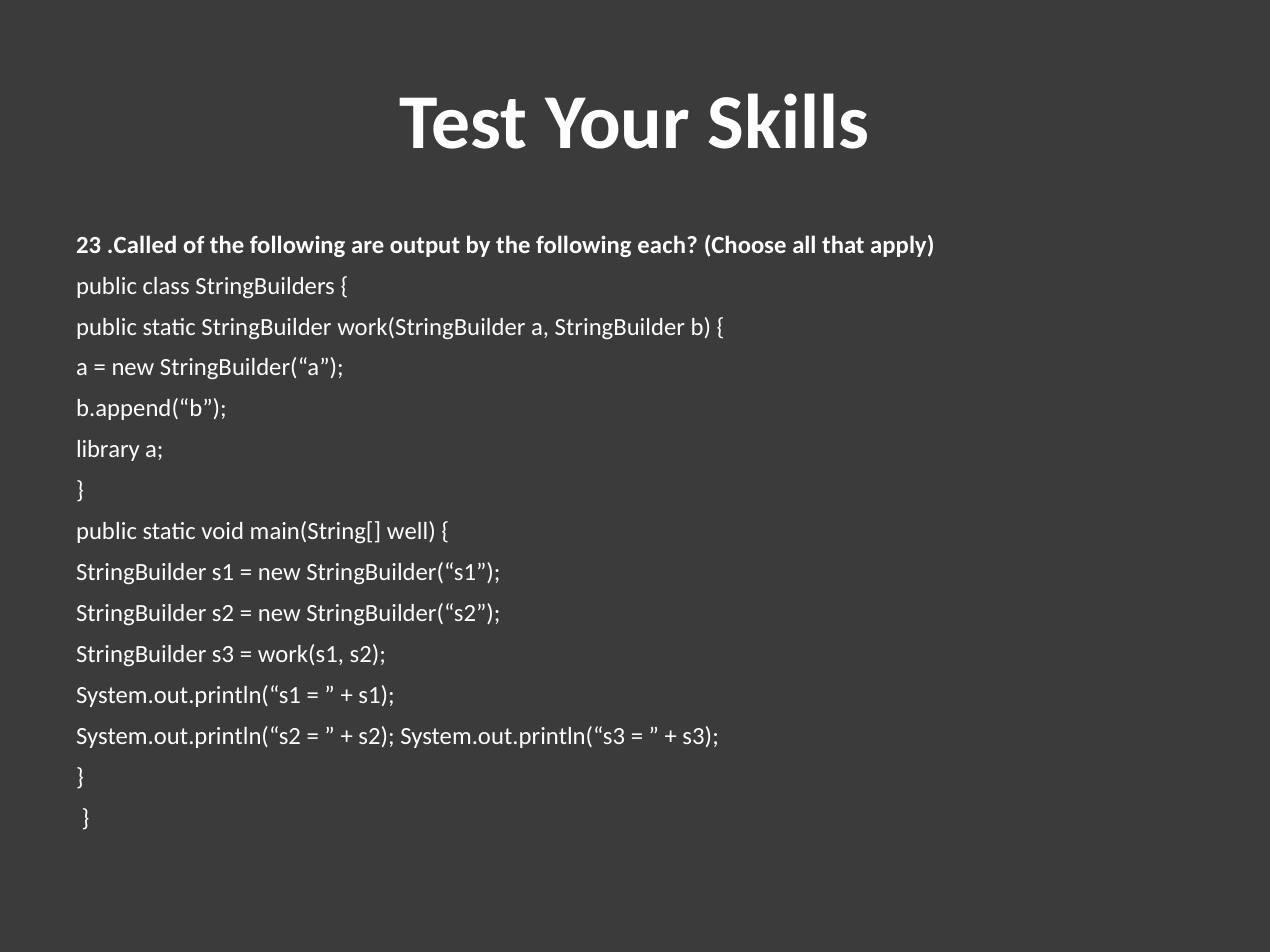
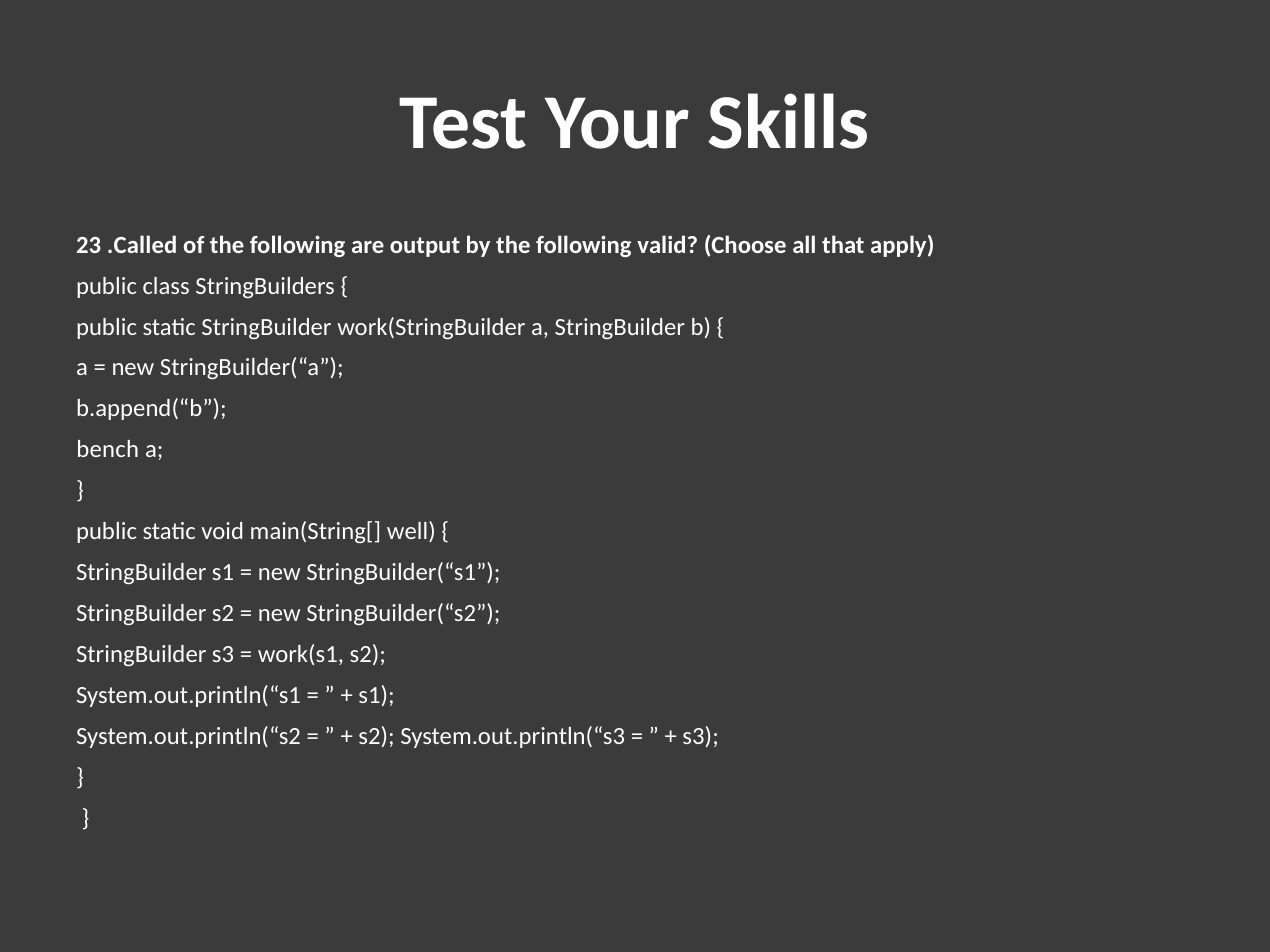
each: each -> valid
library: library -> bench
